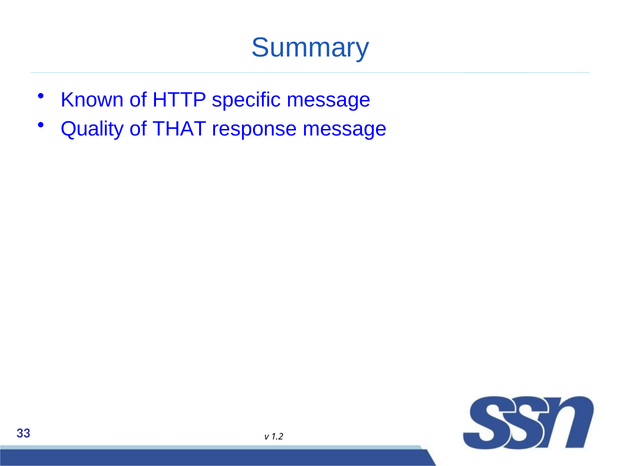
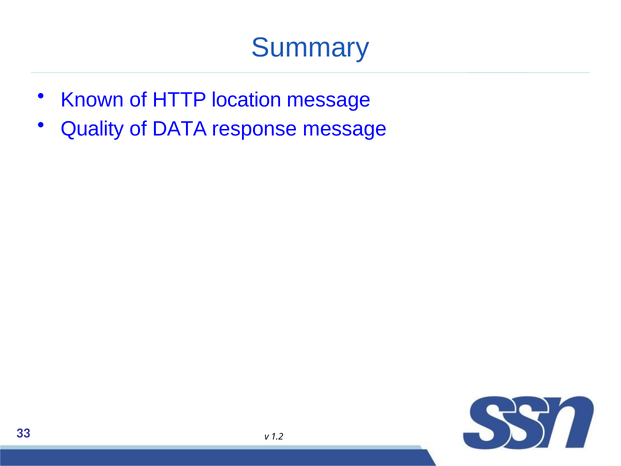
specific: specific -> location
THAT: THAT -> DATA
